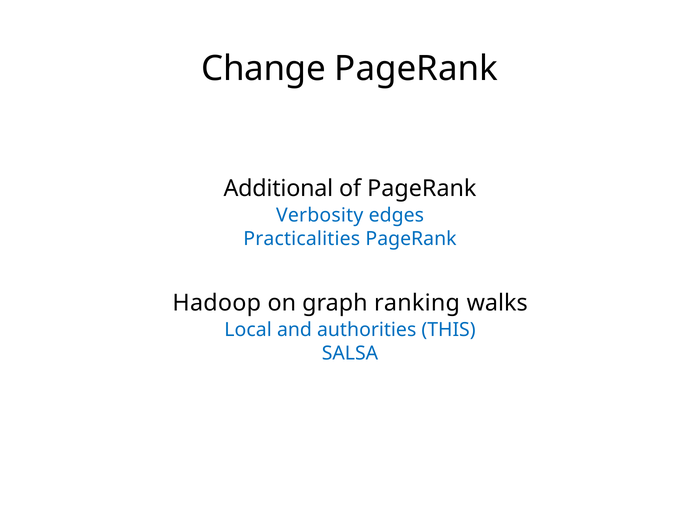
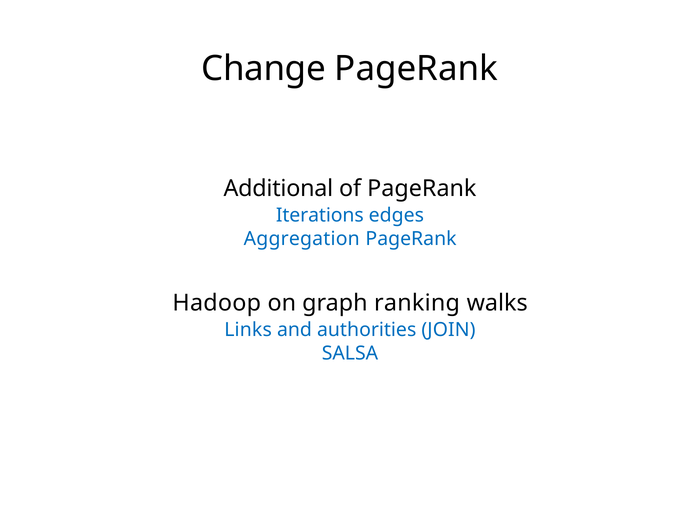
Verbosity: Verbosity -> Iterations
Practicalities: Practicalities -> Aggregation
Local: Local -> Links
THIS: THIS -> JOIN
